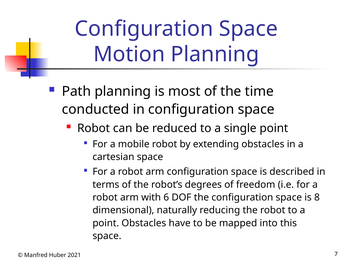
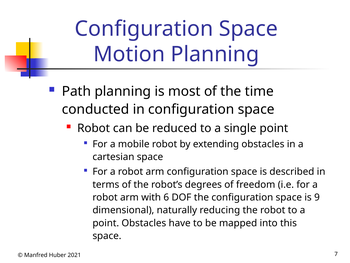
8: 8 -> 9
